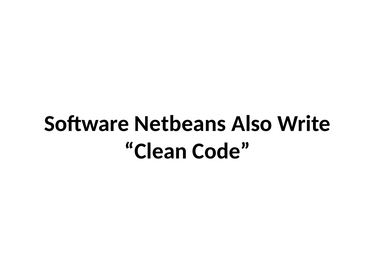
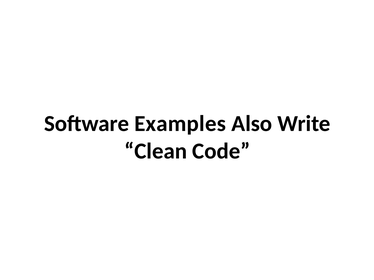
Netbeans: Netbeans -> Examples
